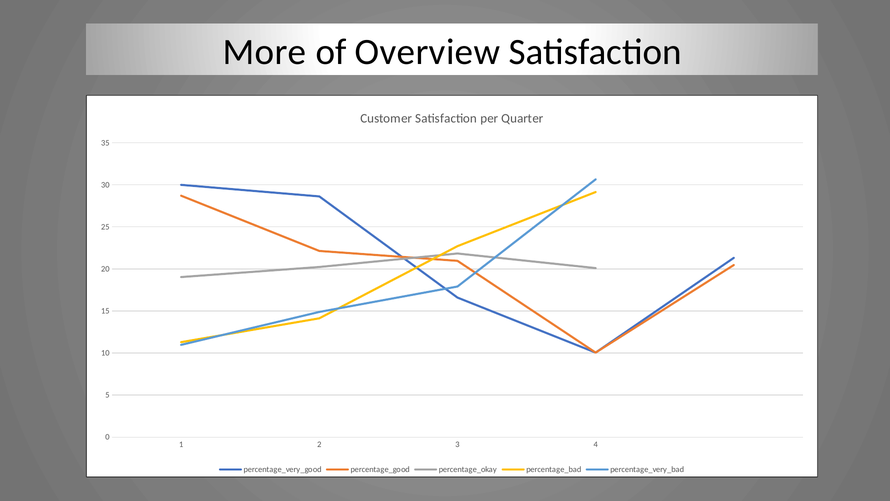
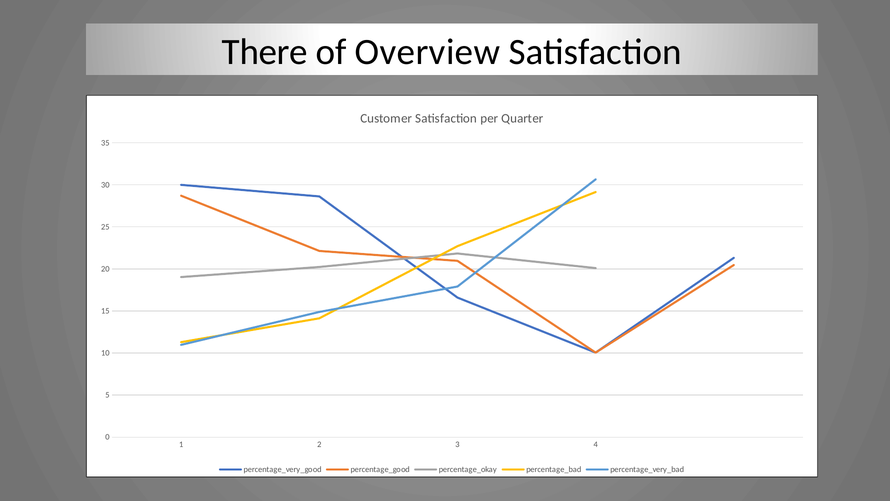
More: More -> There
